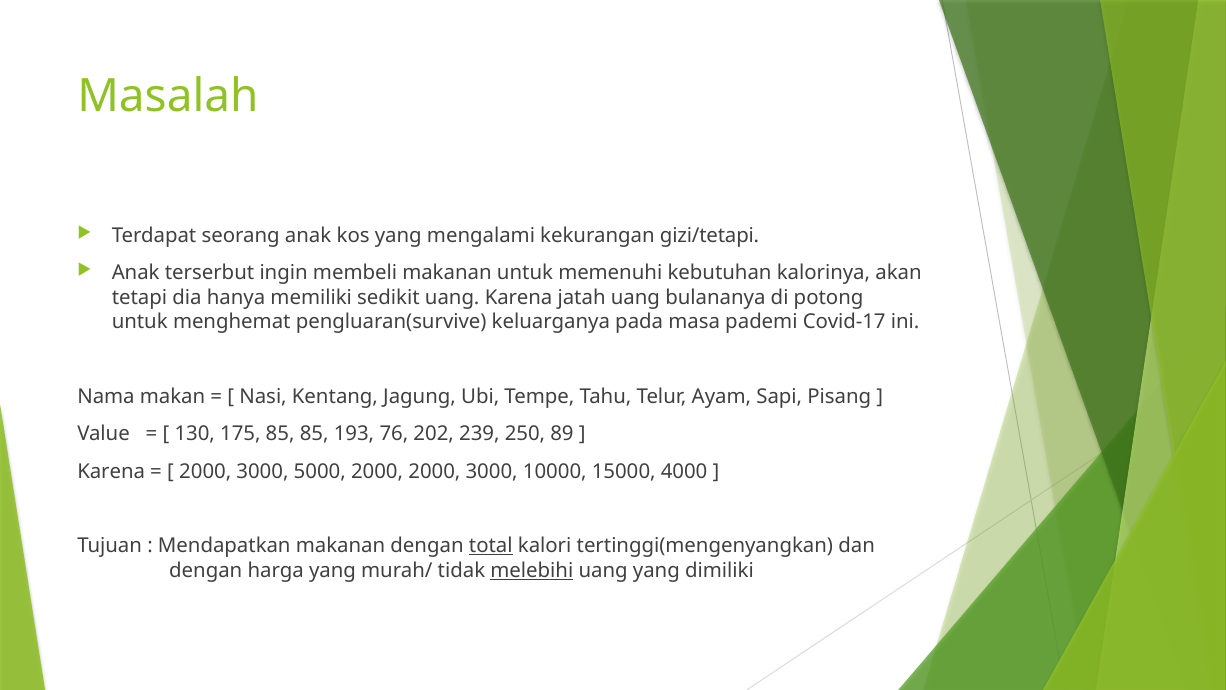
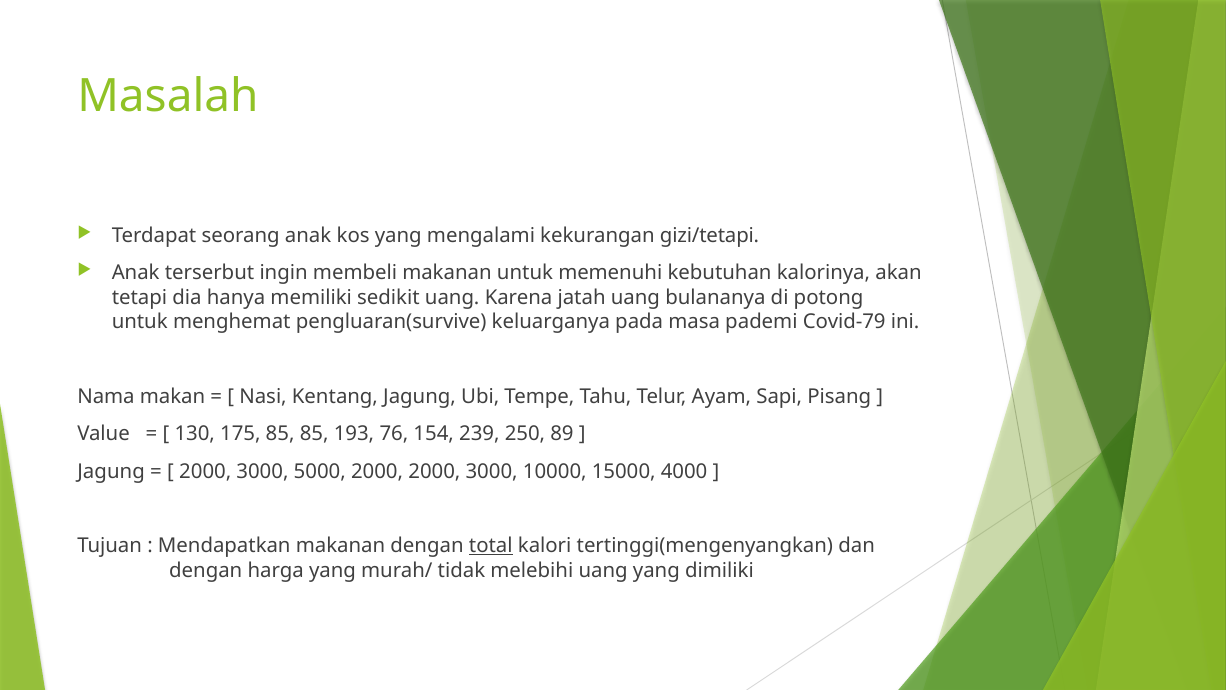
Covid-17: Covid-17 -> Covid-79
202: 202 -> 154
Karena at (111, 471): Karena -> Jagung
melebihi underline: present -> none
